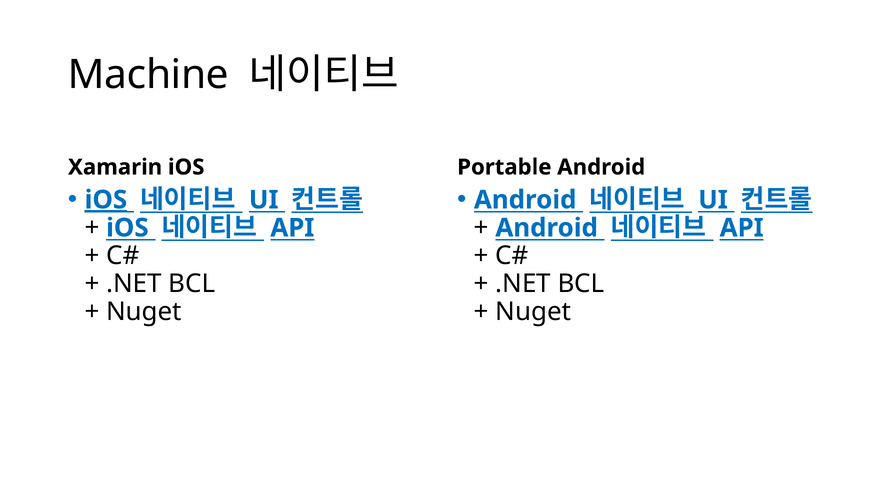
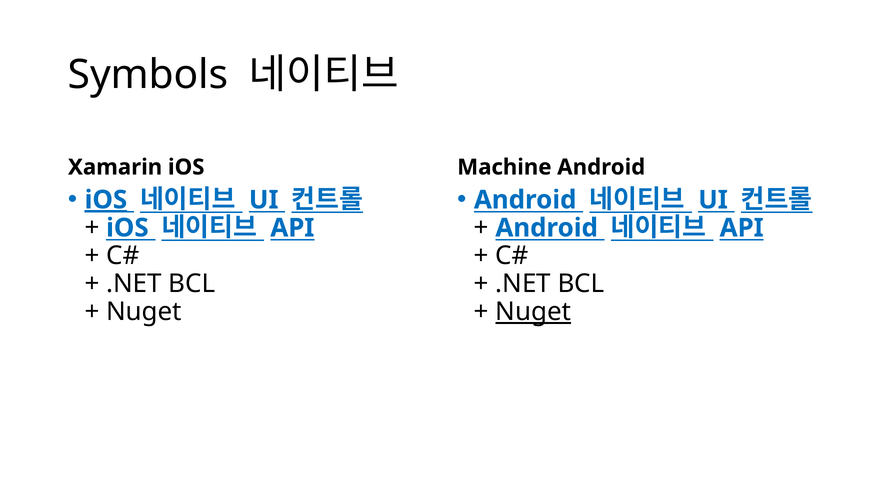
Machine: Machine -> Symbols
Portable: Portable -> Machine
Nuget at (533, 312) underline: none -> present
